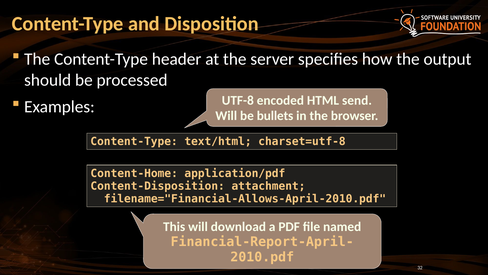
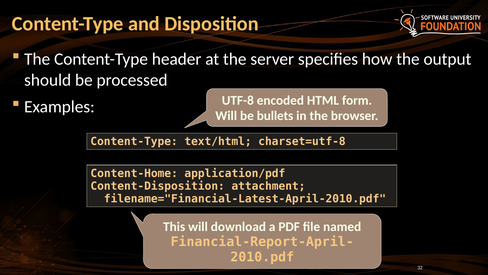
send: send -> form
filename="Financial-Allows-April-2010.pdf: filename="Financial-Allows-April-2010.pdf -> filename="Financial-Latest-April-2010.pdf
